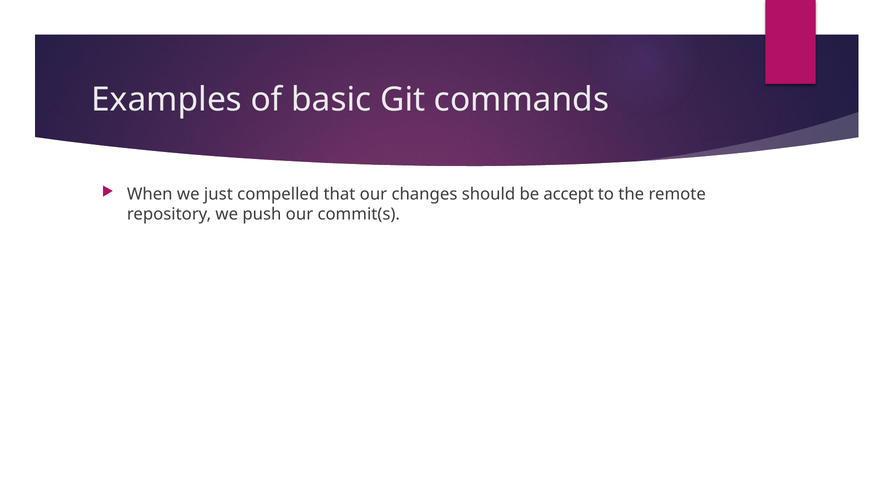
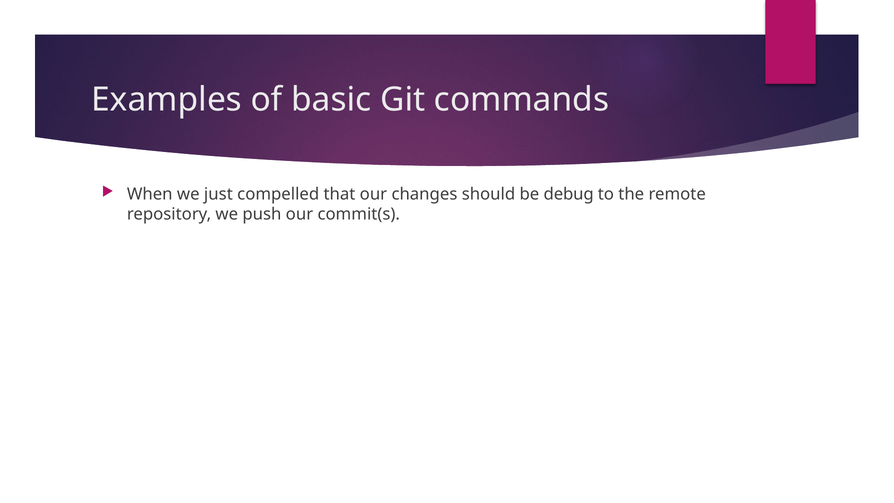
accept: accept -> debug
